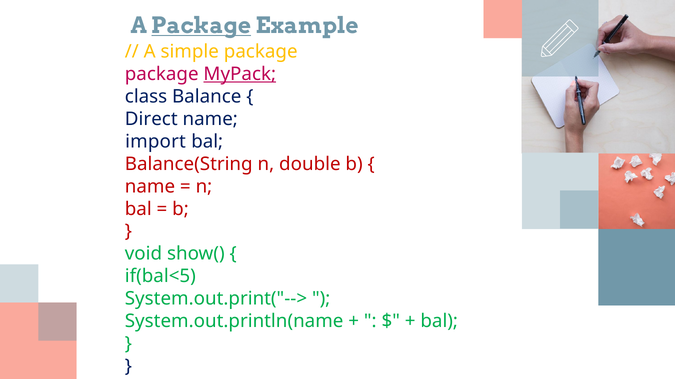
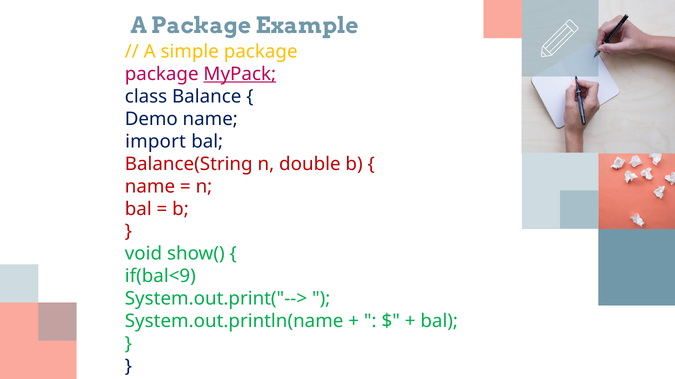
Package at (201, 26) underline: present -> none
Direct: Direct -> Demo
if(bal<5: if(bal<5 -> if(bal<9
